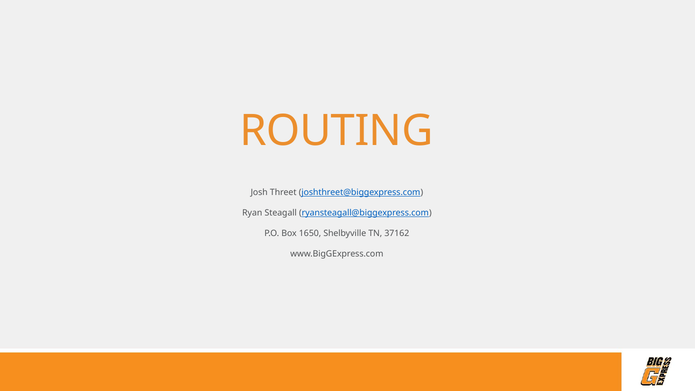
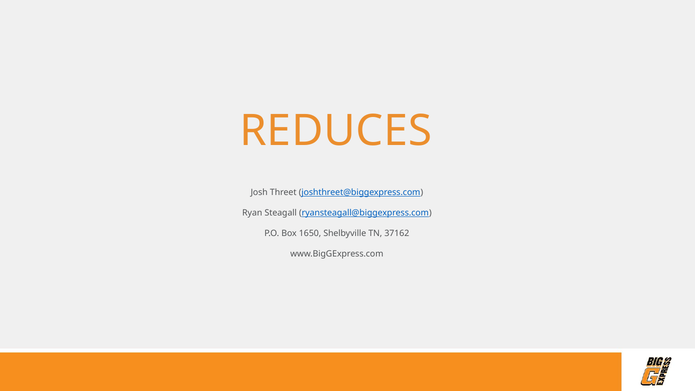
ROUTING: ROUTING -> REDUCES
